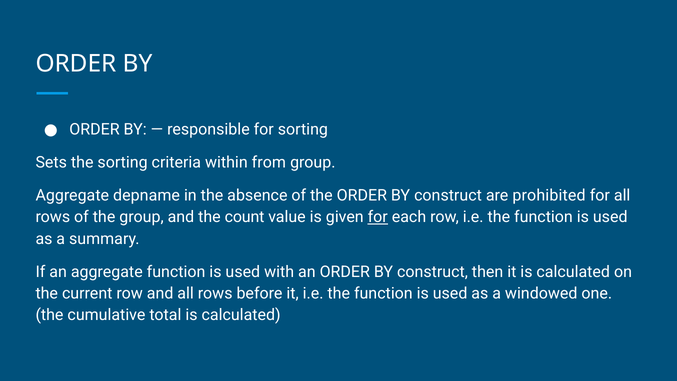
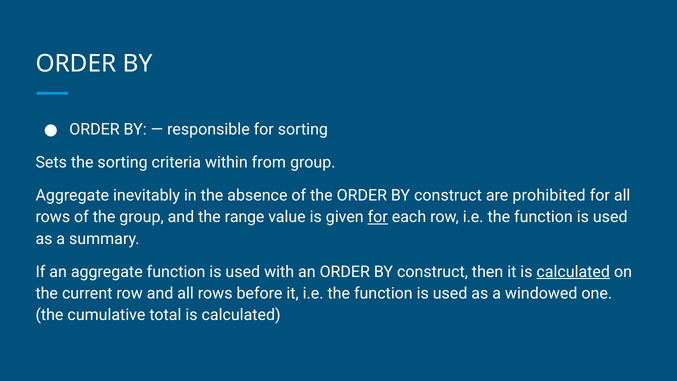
depname: depname -> inevitably
count: count -> range
calculated at (573, 272) underline: none -> present
